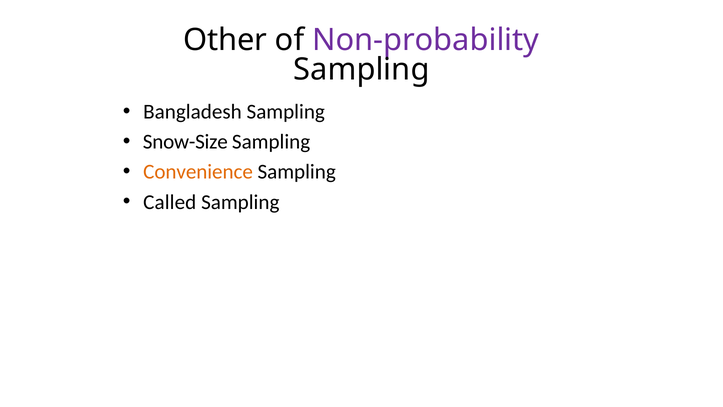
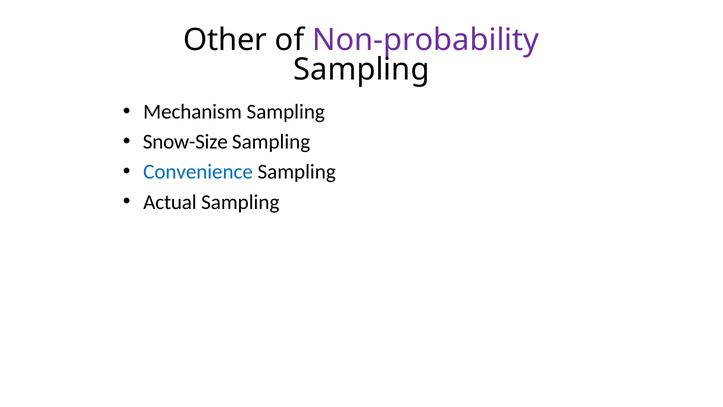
Bangladesh: Bangladesh -> Mechanism
Convenience colour: orange -> blue
Called: Called -> Actual
